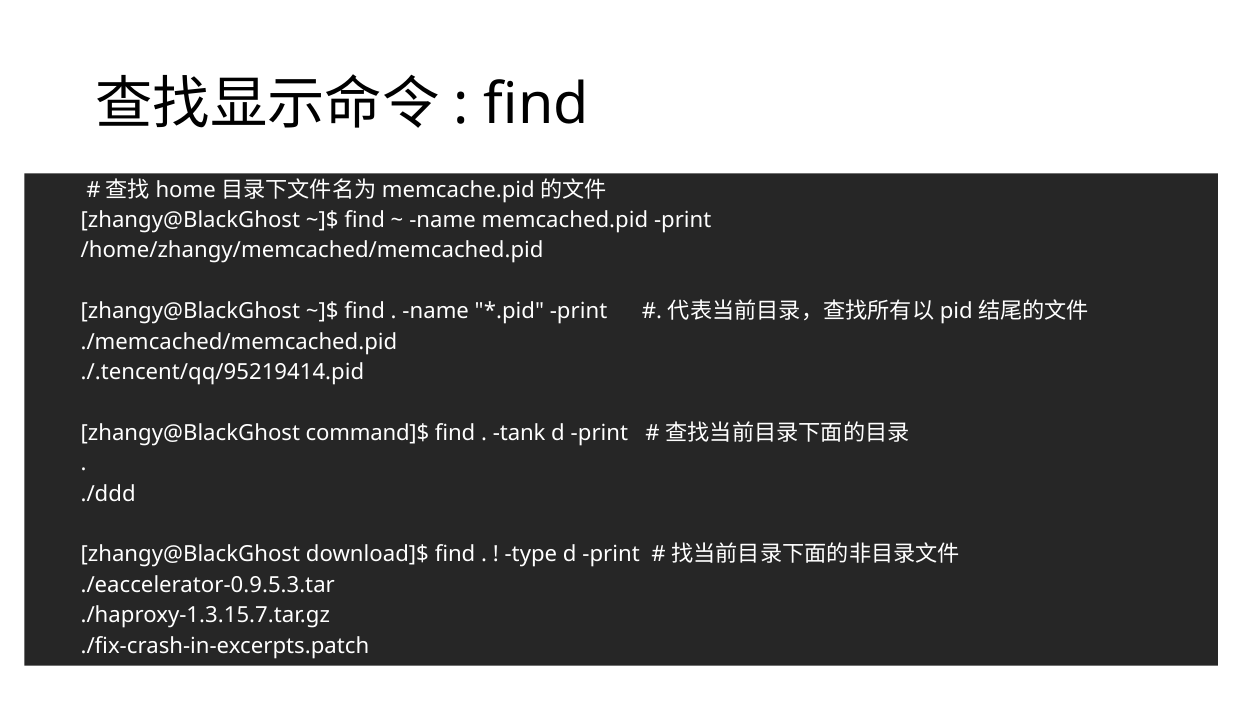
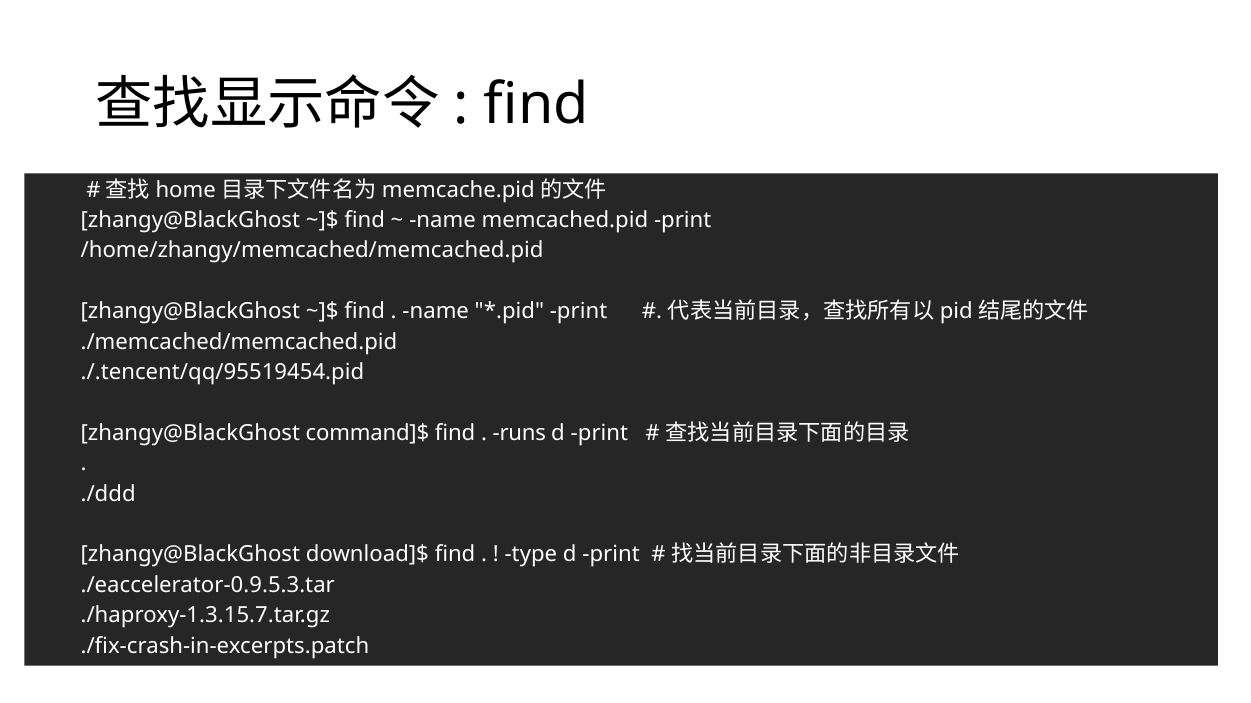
./.tencent/qq/95219414.pid: ./.tencent/qq/95219414.pid -> ./.tencent/qq/95519454.pid
tank: tank -> runs
